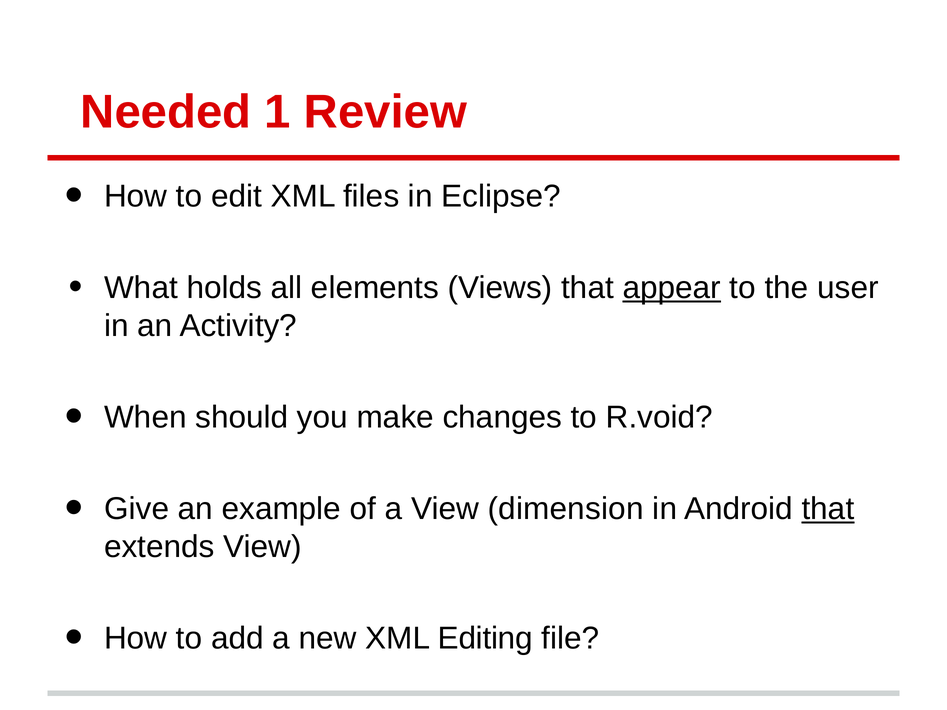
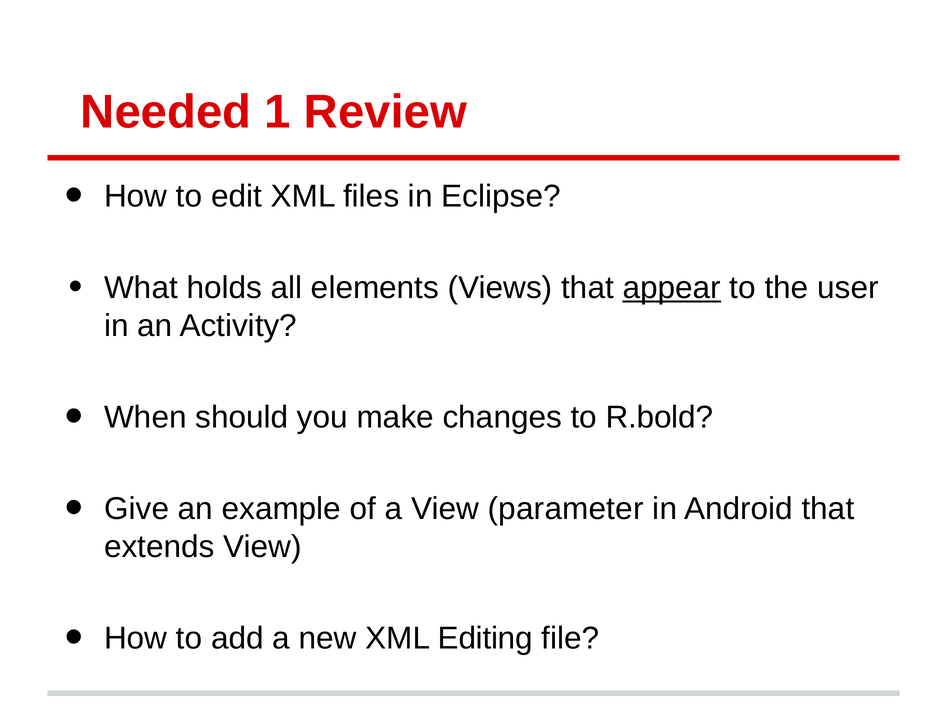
R.void: R.void -> R.bold
dimension: dimension -> parameter
that at (828, 509) underline: present -> none
